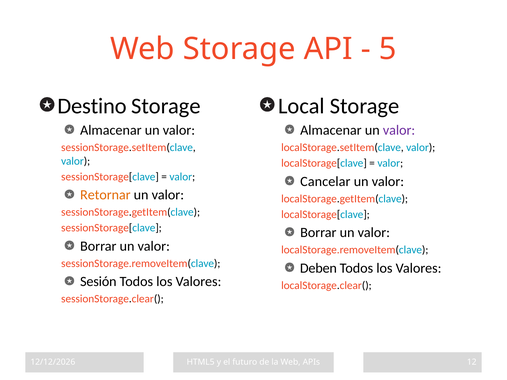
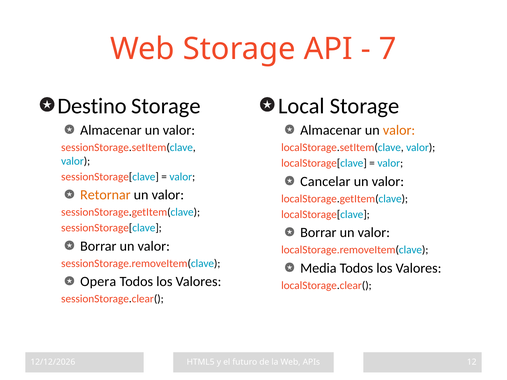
5: 5 -> 7
valor at (399, 130) colour: purple -> orange
Deben: Deben -> Media
Sesión: Sesión -> Opera
